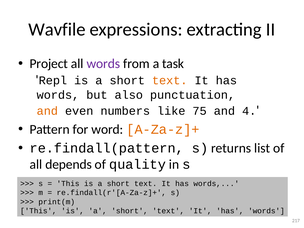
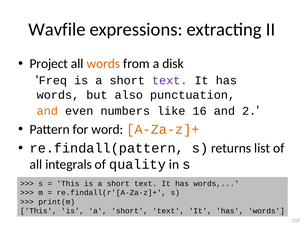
words at (103, 64) colour: purple -> orange
task: task -> disk
Repl: Repl -> Freq
text at (170, 81) colour: orange -> purple
75: 75 -> 16
4: 4 -> 2
depends: depends -> integrals
